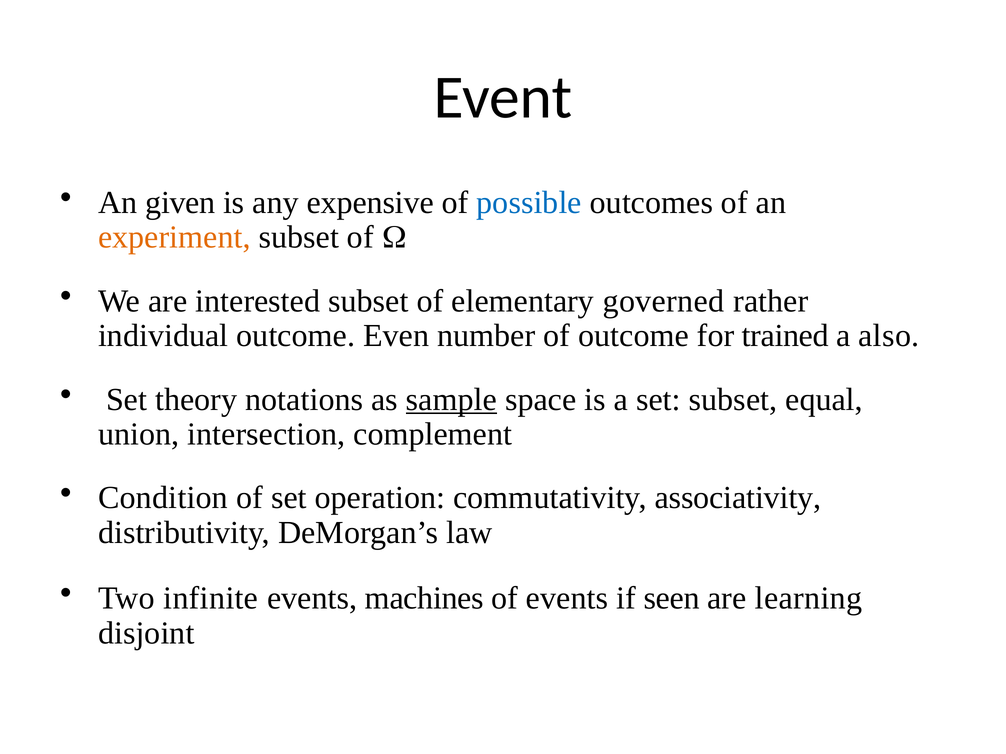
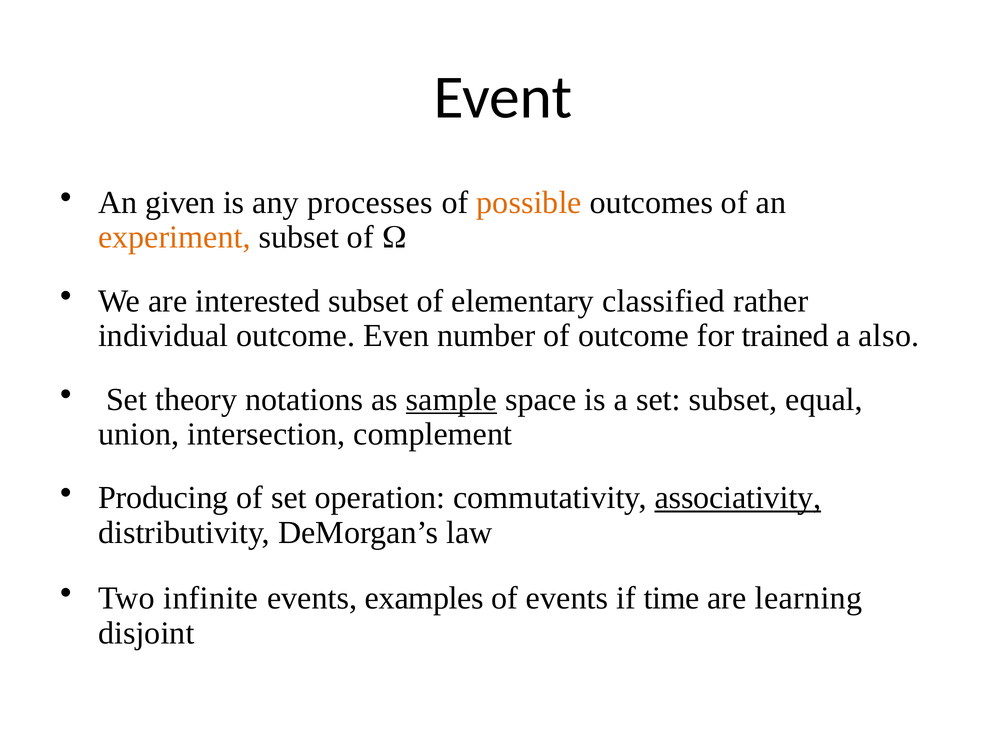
expensive: expensive -> processes
possible colour: blue -> orange
governed: governed -> classified
Condition: Condition -> Producing
associativity underline: none -> present
machines: machines -> examples
seen: seen -> time
